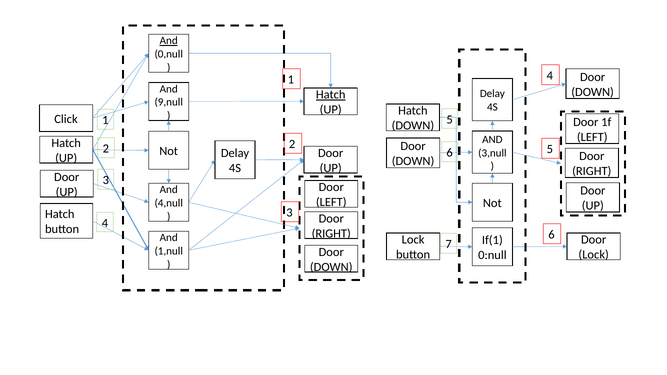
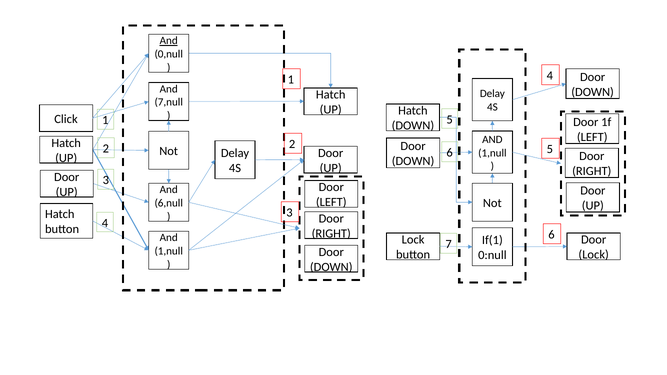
Hatch at (331, 95) underline: present -> none
9,null: 9,null -> 7,null
3,null at (492, 153): 3,null -> 1,null
4,null: 4,null -> 6,null
